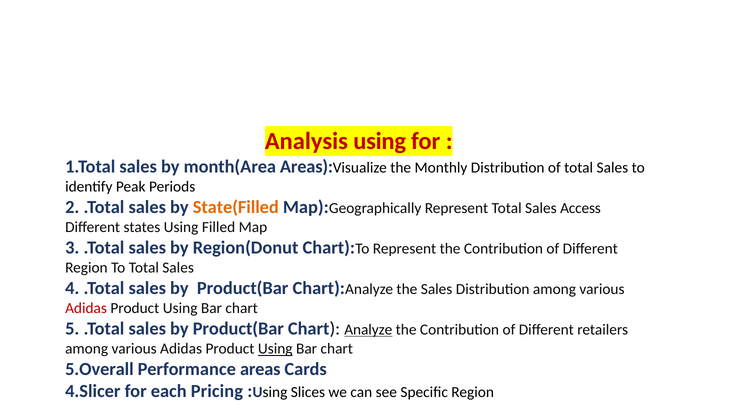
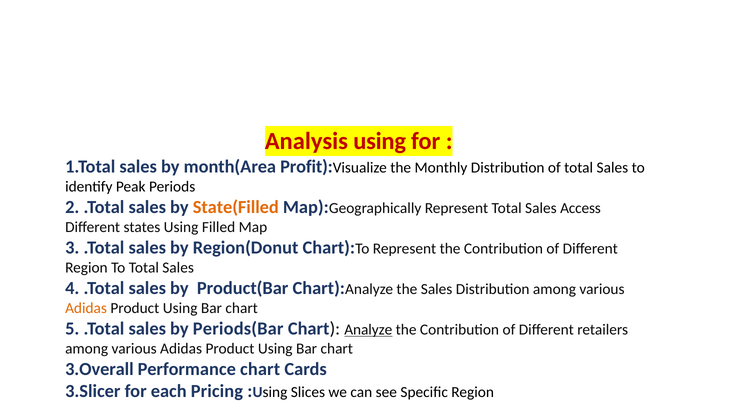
month(Area Areas: Areas -> Profit
Adidas at (86, 308) colour: red -> orange
Product(Bar at (238, 329): Product(Bar -> Periods(Bar
Using at (275, 349) underline: present -> none
5.Overall: 5.Overall -> 3.Overall
Performance areas: areas -> chart
4.Slicer: 4.Slicer -> 3.Slicer
